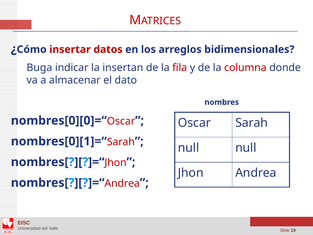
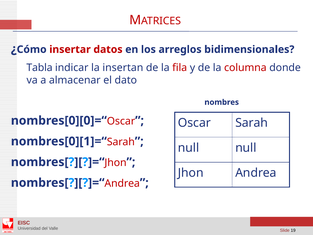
Buga: Buga -> Tabla
